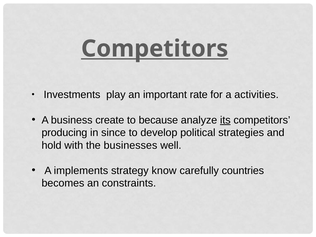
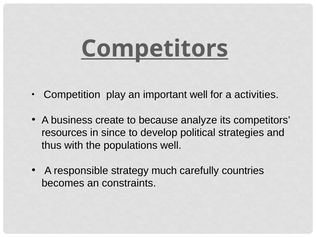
Investments: Investments -> Competition
important rate: rate -> well
its underline: present -> none
producing: producing -> resources
hold: hold -> thus
businesses: businesses -> populations
implements: implements -> responsible
know: know -> much
